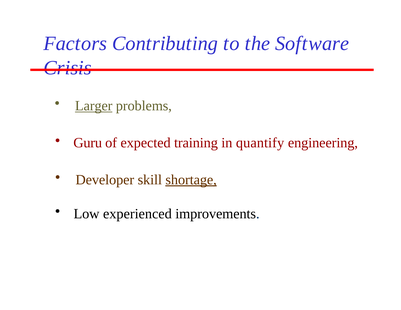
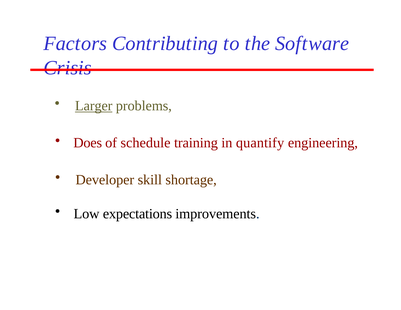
Guru: Guru -> Does
expected: expected -> schedule
shortage underline: present -> none
experienced: experienced -> expectations
